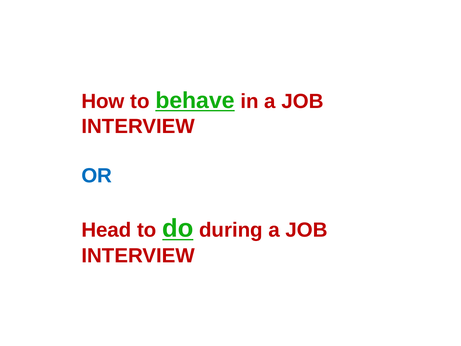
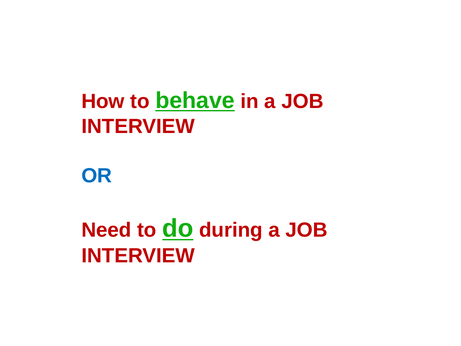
Head: Head -> Need
